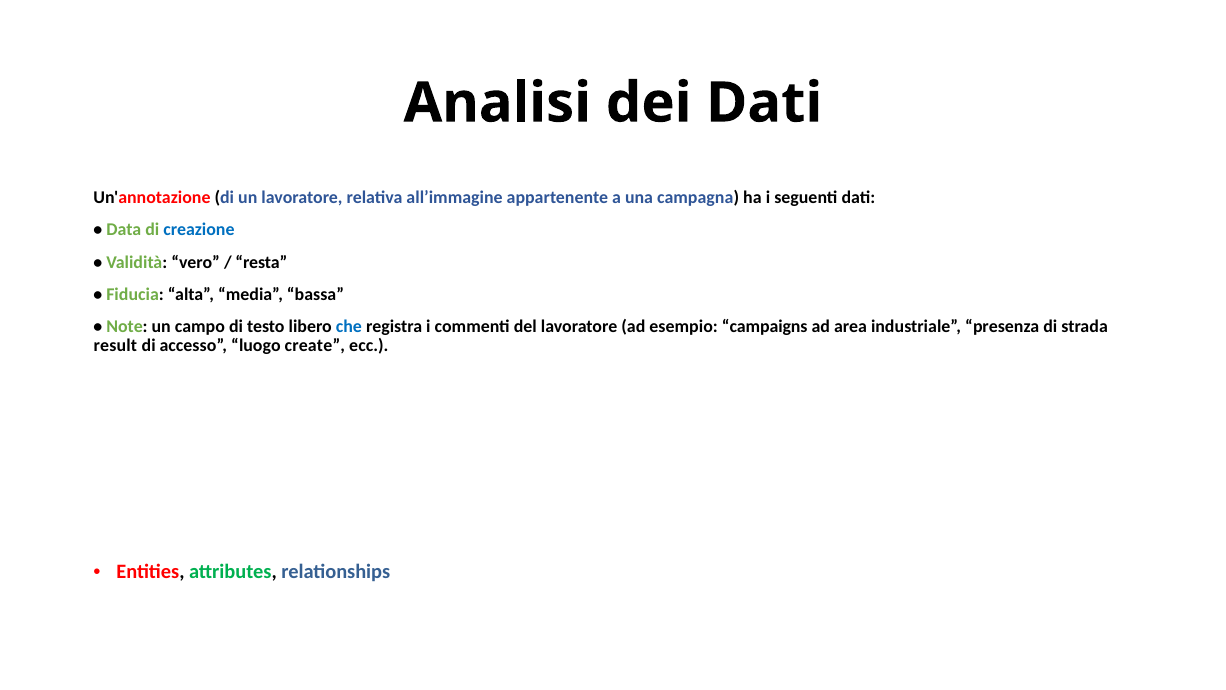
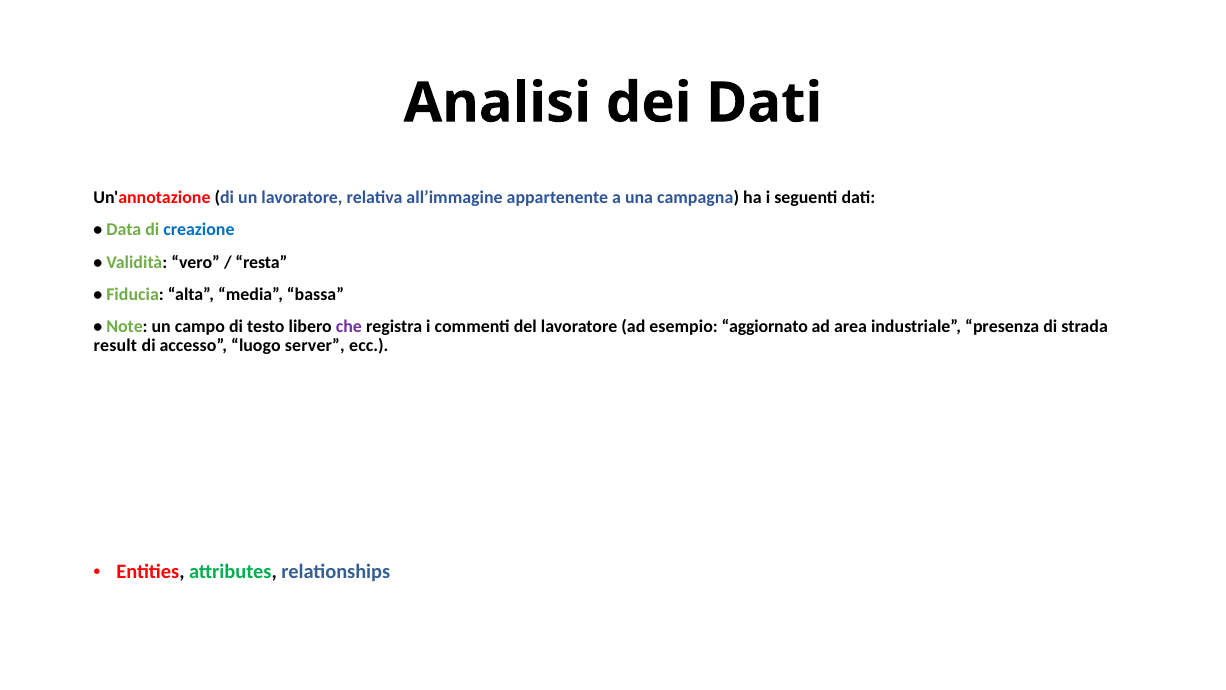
che colour: blue -> purple
campaigns: campaigns -> aggiornato
create: create -> server
